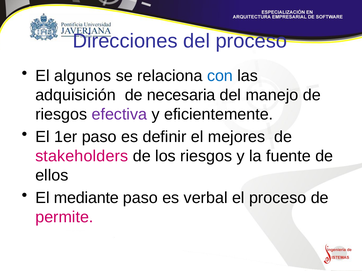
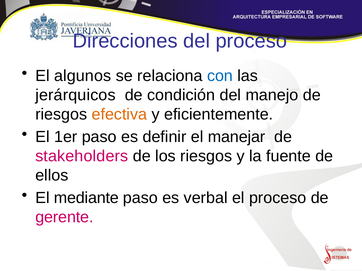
adquisición: adquisición -> jerárquicos
necesaria: necesaria -> condición
efectiva colour: purple -> orange
mejores: mejores -> manejar
permite: permite -> gerente
